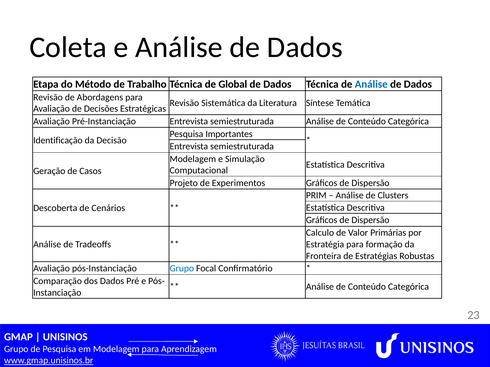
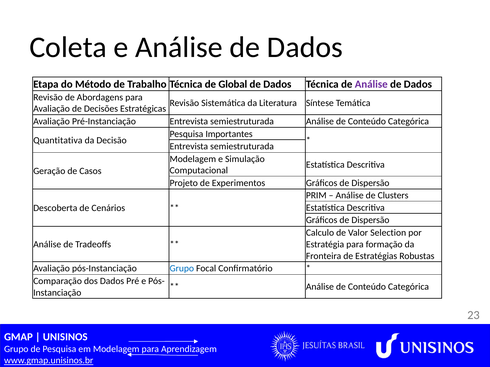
Análise at (371, 84) colour: blue -> purple
Identificação: Identificação -> Quantitativa
Primárias: Primárias -> Selection
